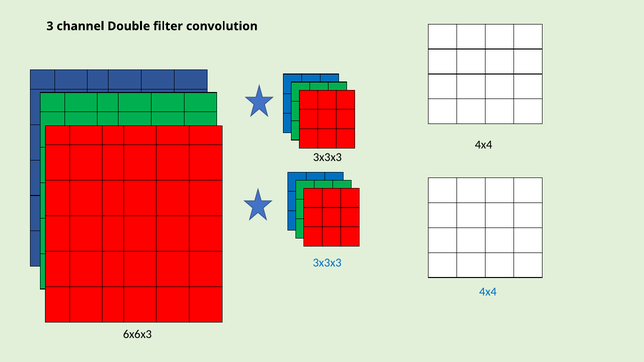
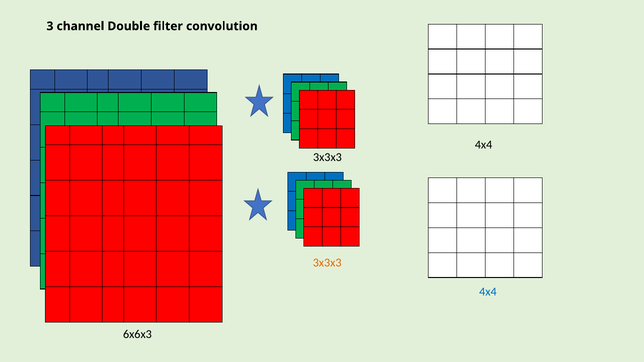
3x3x3 at (327, 263) colour: blue -> orange
